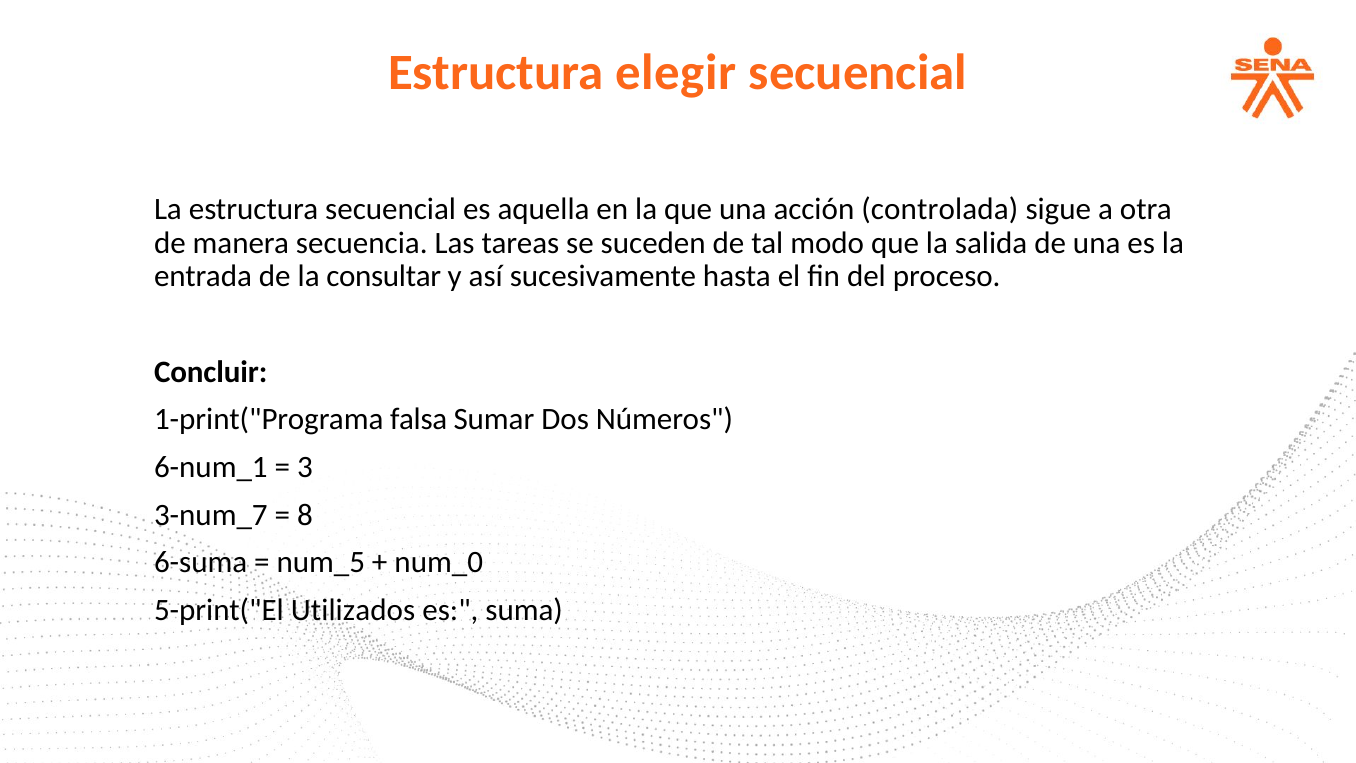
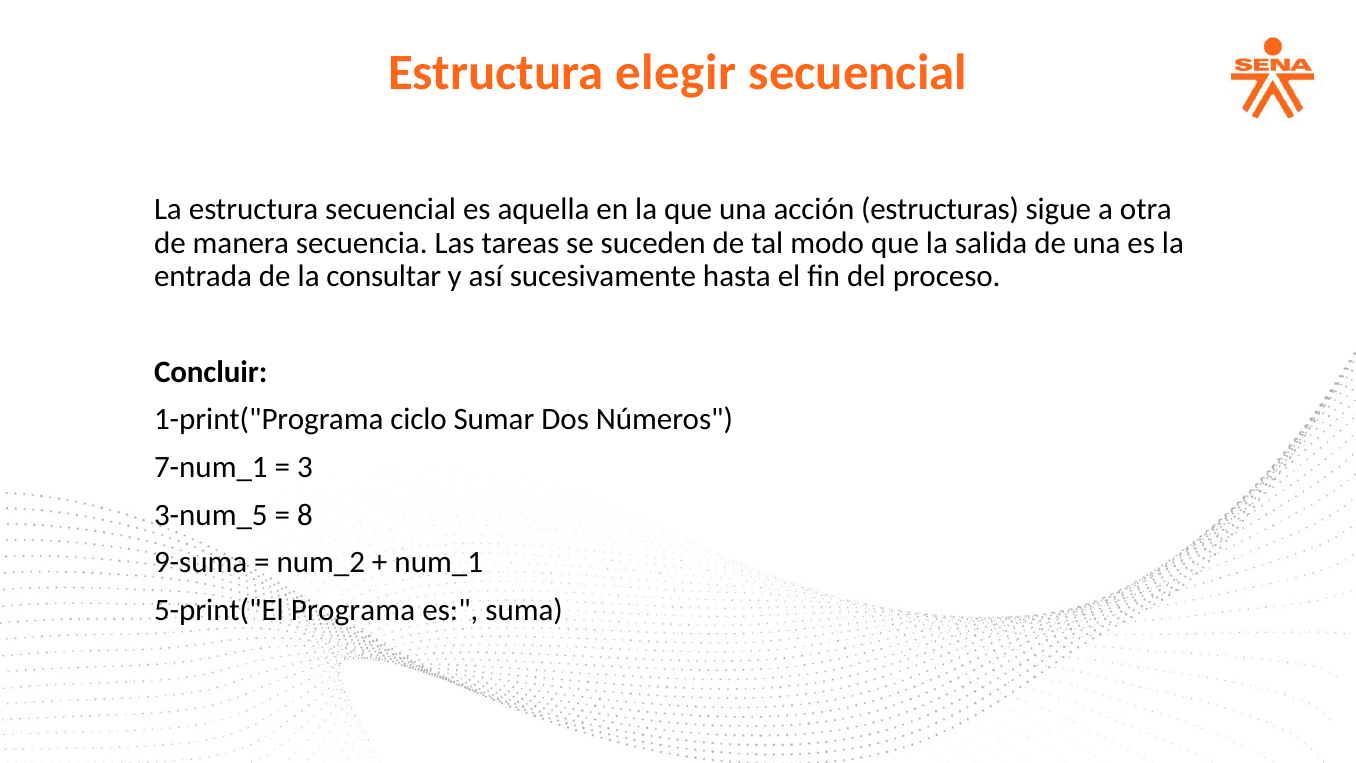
controlada: controlada -> estructuras
falsa: falsa -> ciclo
6-num_1: 6-num_1 -> 7-num_1
3-num_7: 3-num_7 -> 3-num_5
6-suma: 6-suma -> 9-suma
num_5: num_5 -> num_2
num_0: num_0 -> num_1
Utilizados: Utilizados -> Programa
